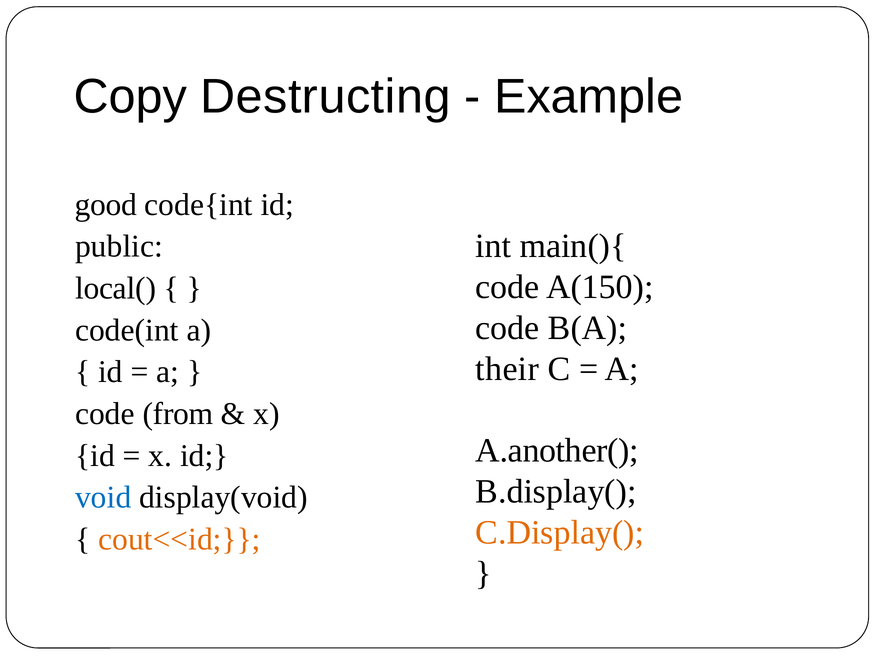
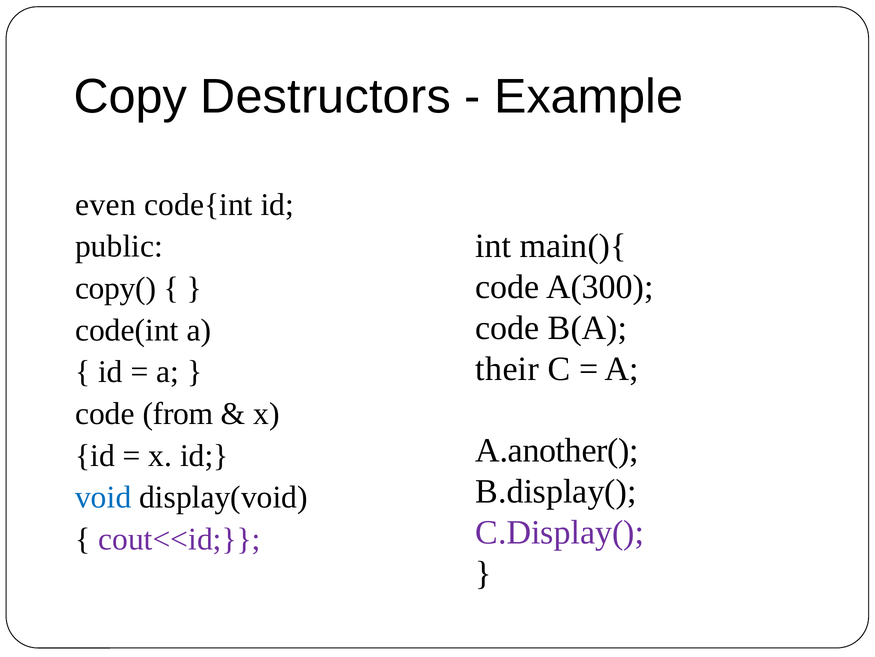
Destructing: Destructing -> Destructors
good: good -> even
A(150: A(150 -> A(300
local(: local( -> copy(
C.Display( colour: orange -> purple
cout<<id colour: orange -> purple
